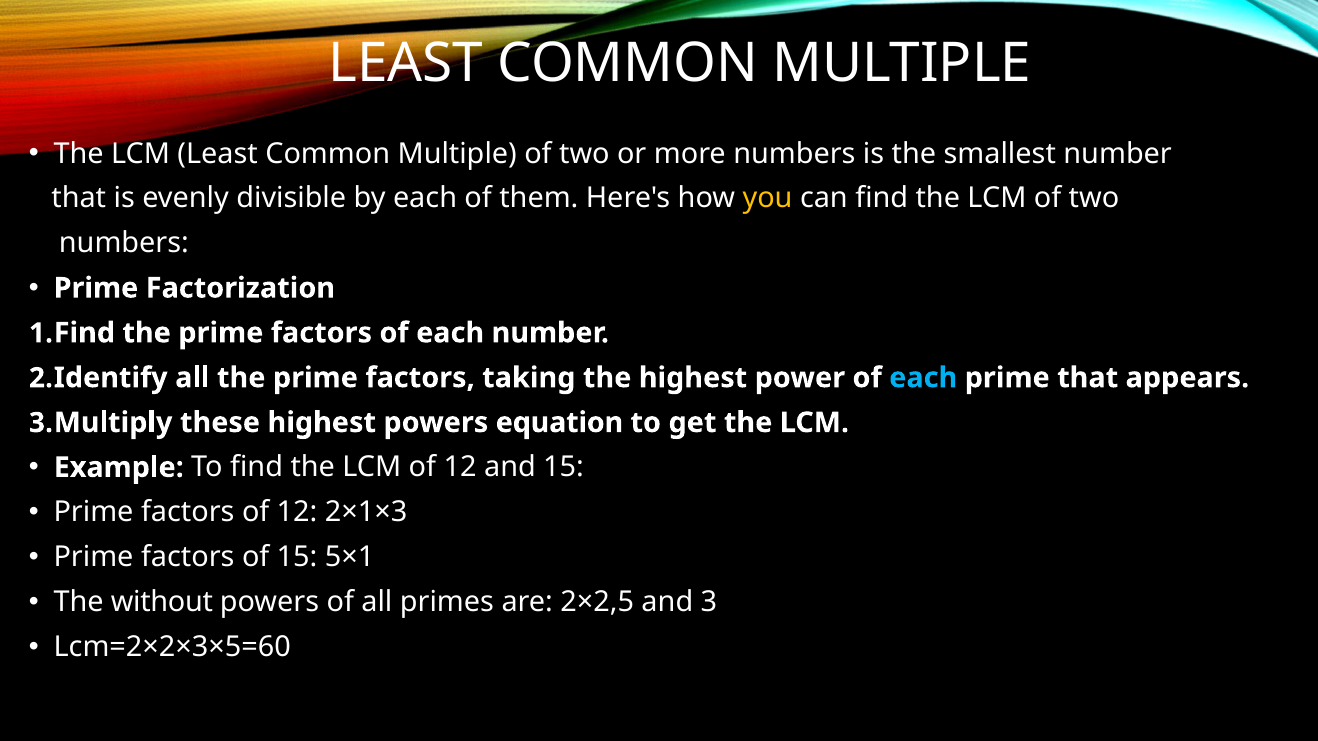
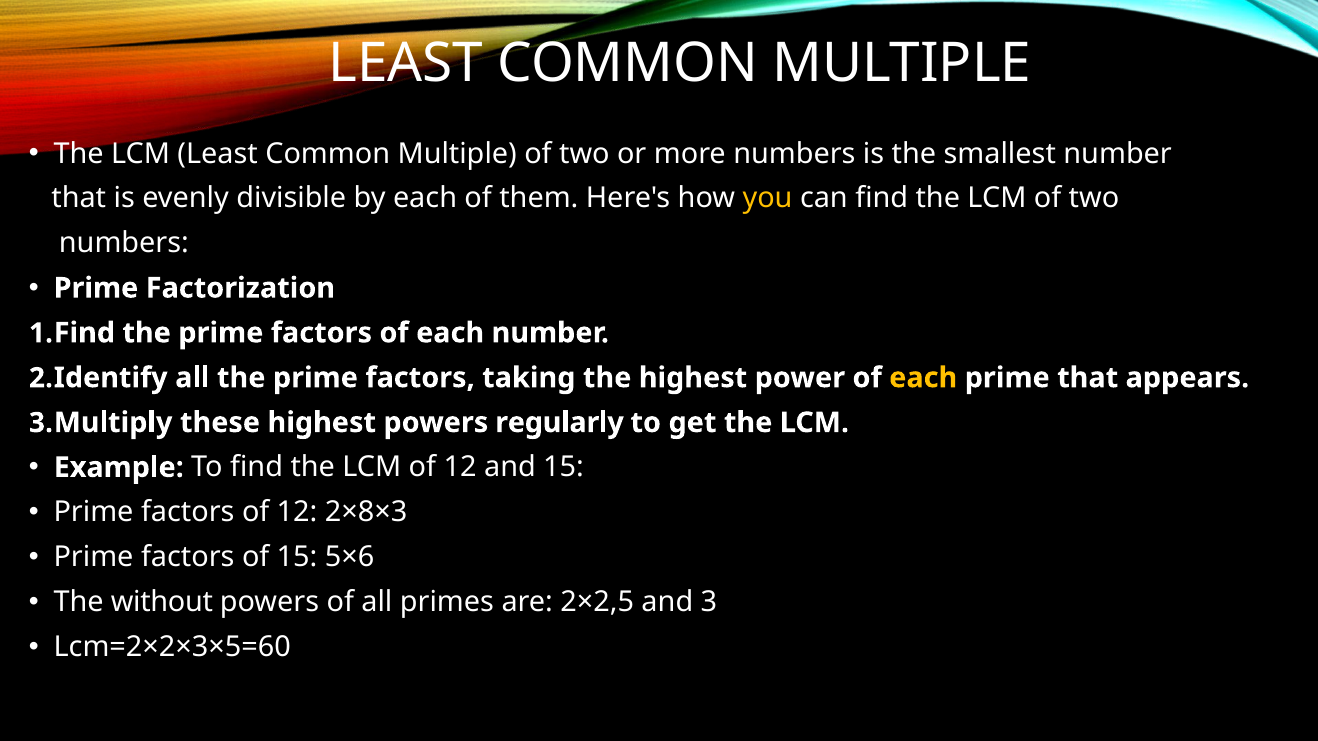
each at (923, 378) colour: light blue -> yellow
equation: equation -> regularly
2×1×3: 2×1×3 -> 2×8×3
5×1: 5×1 -> 5×6
